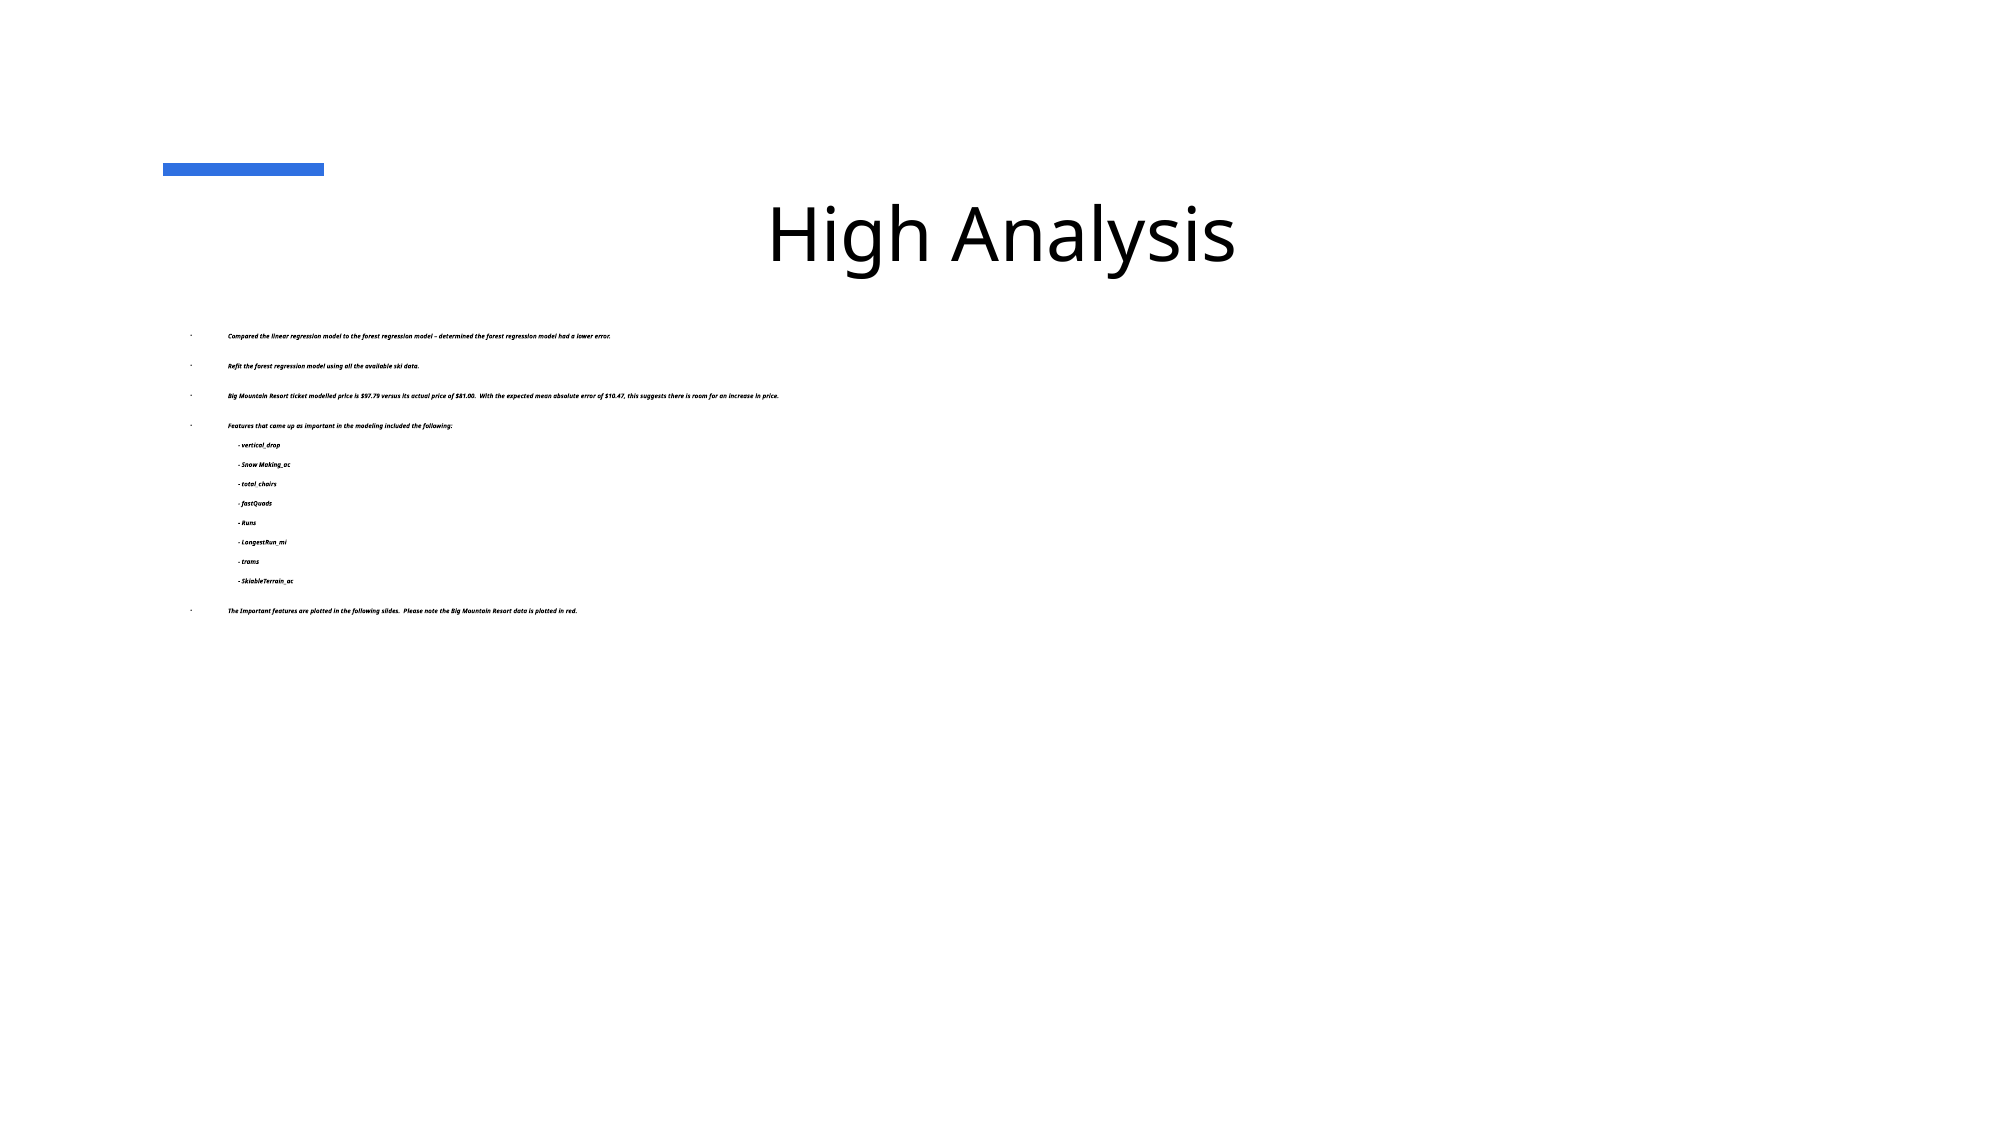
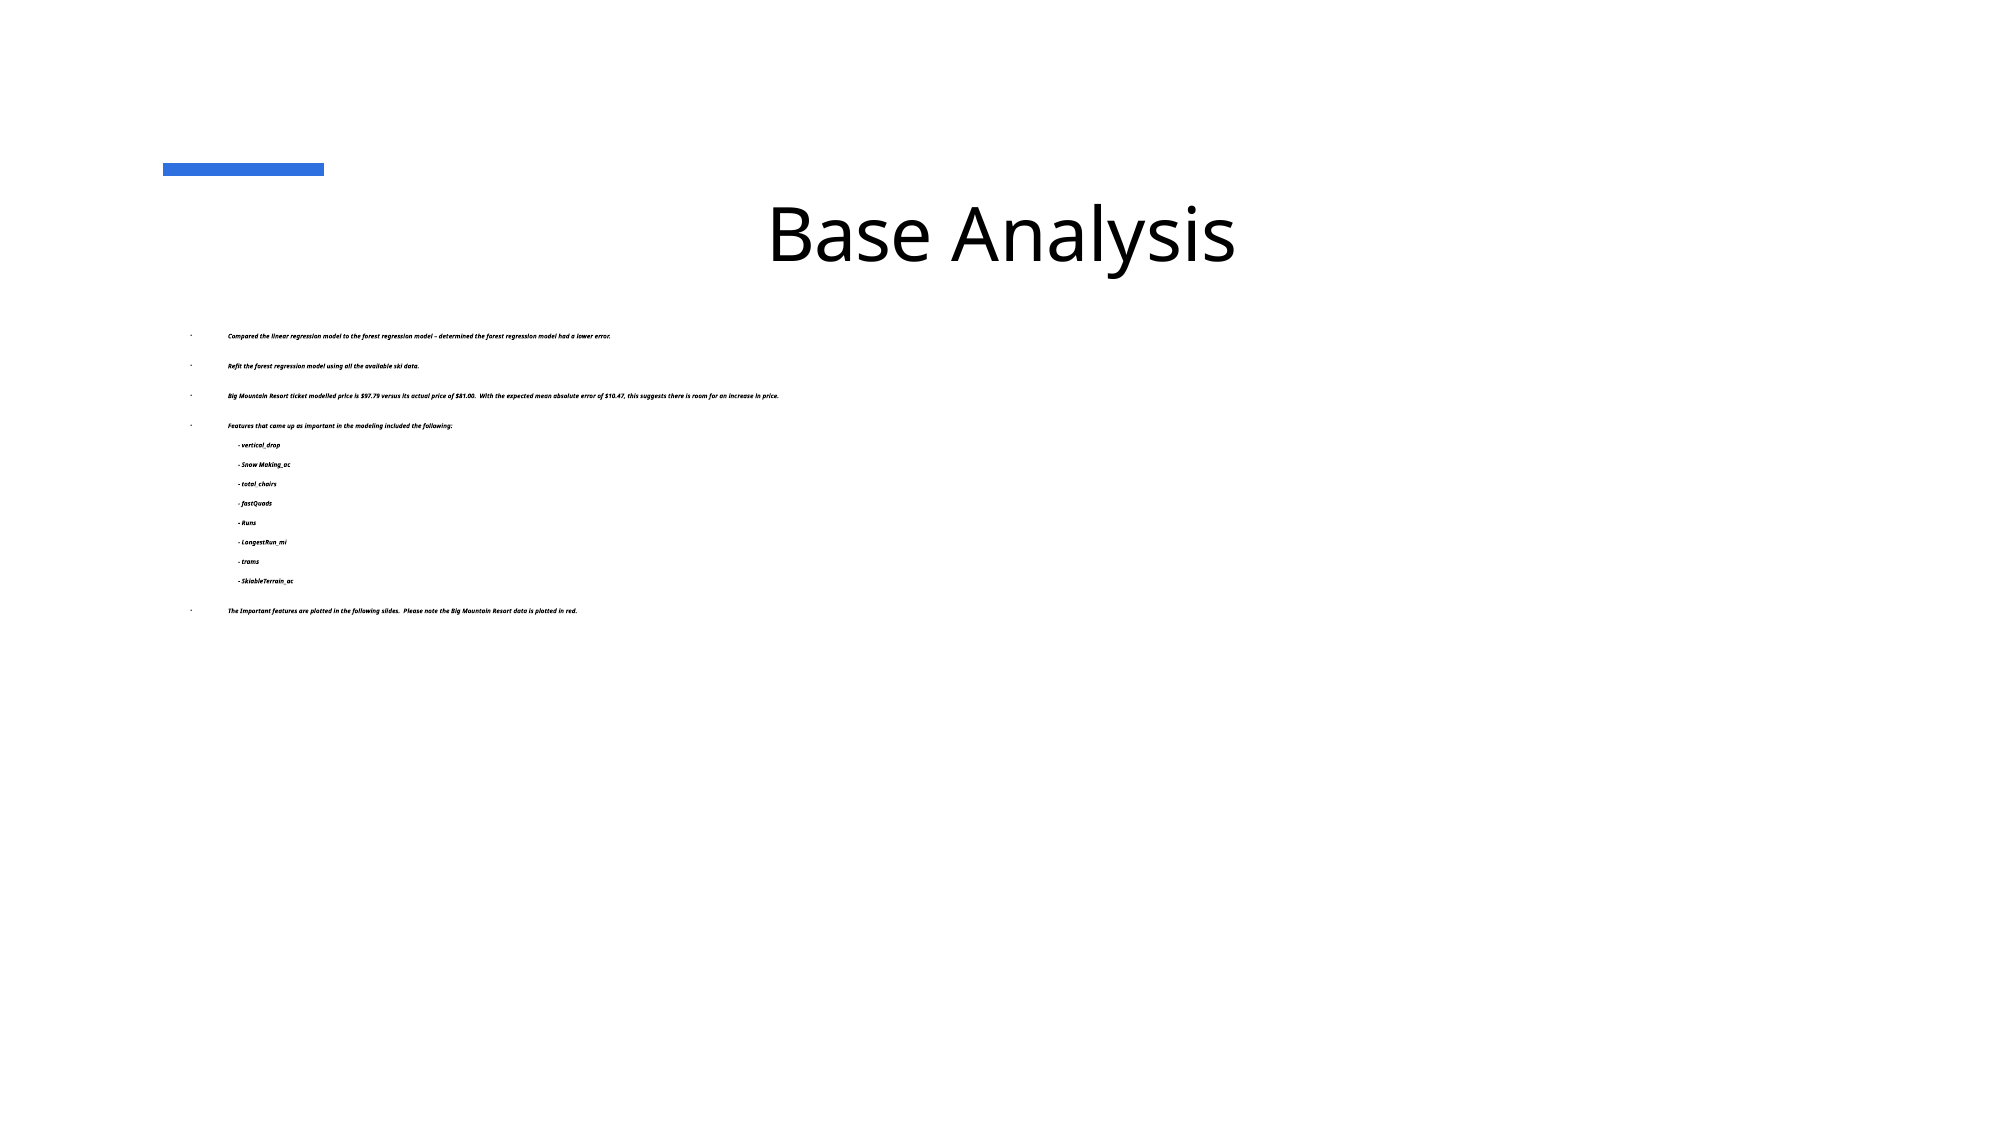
High: High -> Base
